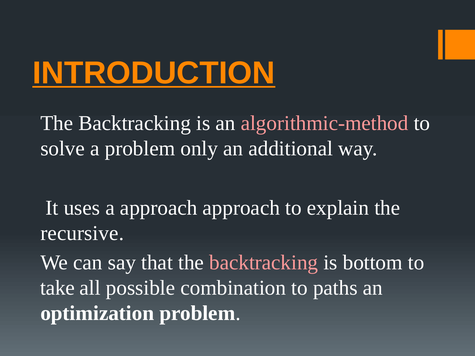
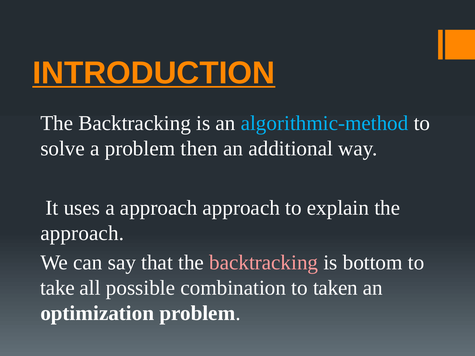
algorithmic-method colour: pink -> light blue
only: only -> then
recursive at (82, 233): recursive -> approach
paths: paths -> taken
